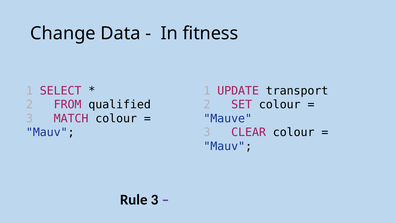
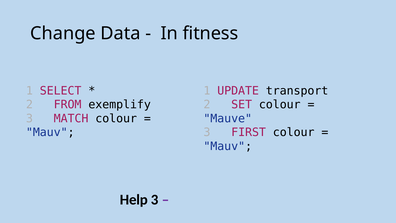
qualified: qualified -> exemplify
CLEAR: CLEAR -> FIRST
Rule: Rule -> Help
